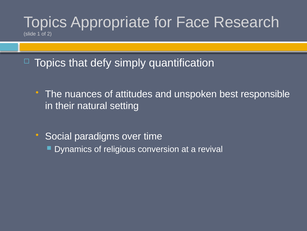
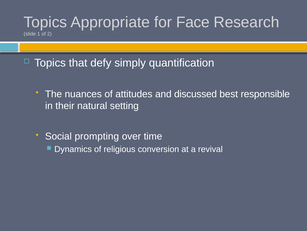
unspoken: unspoken -> discussed
paradigms: paradigms -> prompting
